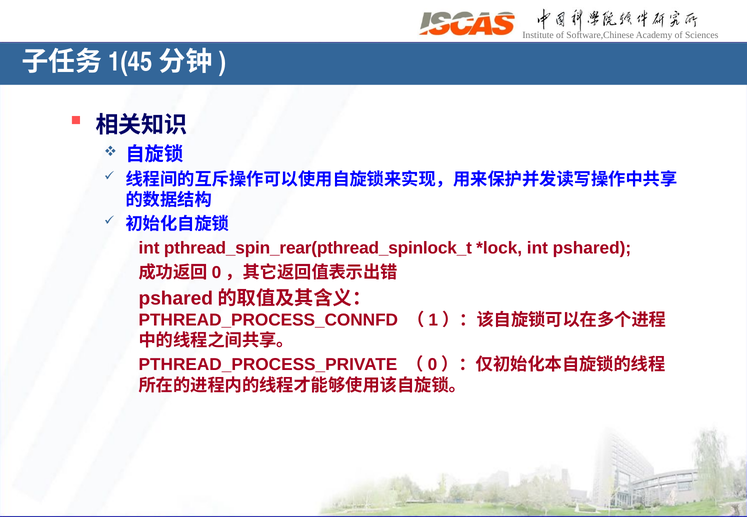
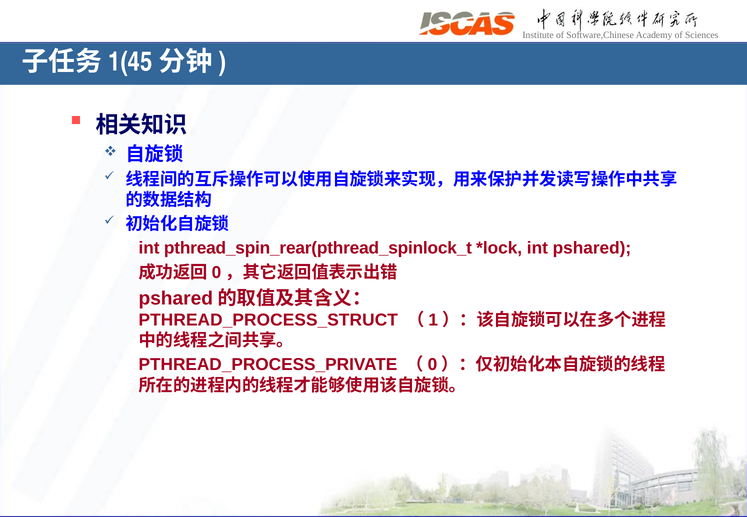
PTHREAD_PROCESS_CONNFD: PTHREAD_PROCESS_CONNFD -> PTHREAD_PROCESS_STRUCT
